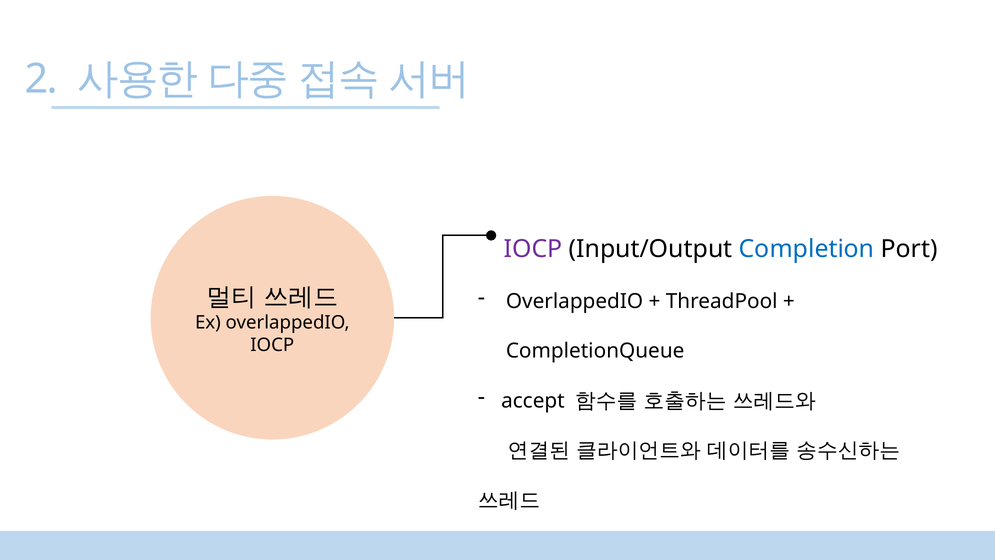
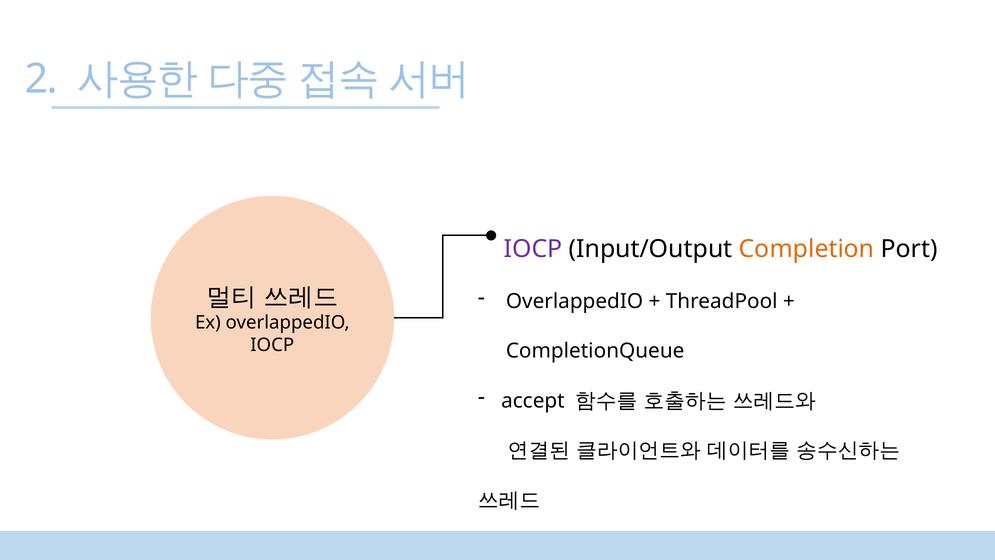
Completion colour: blue -> orange
